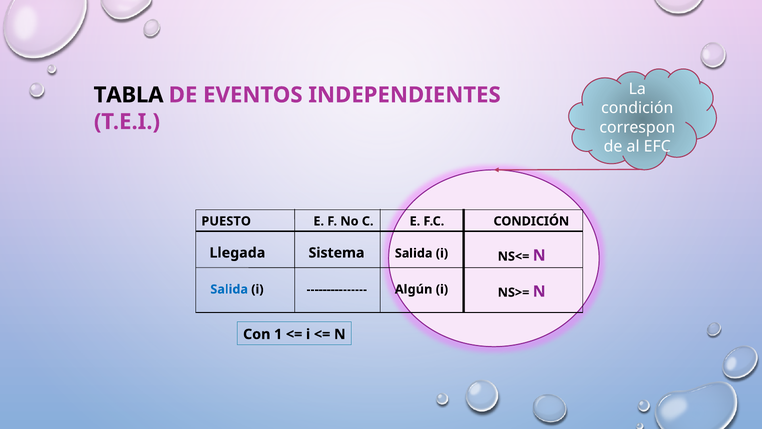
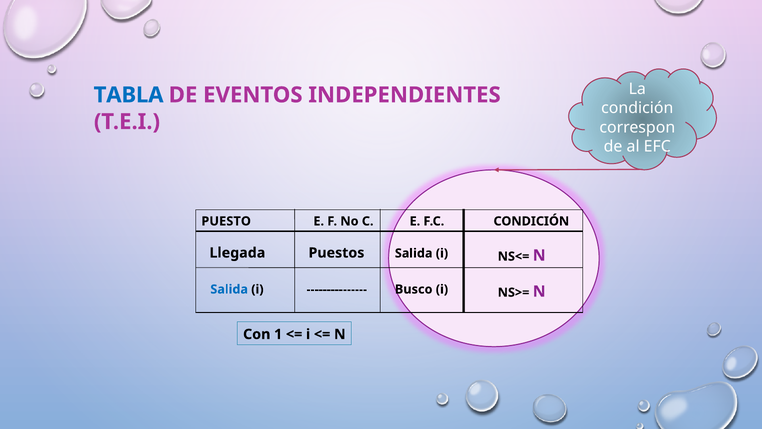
TABLA colour: black -> blue
Sistema: Sistema -> Puestos
Algún: Algún -> Busco
